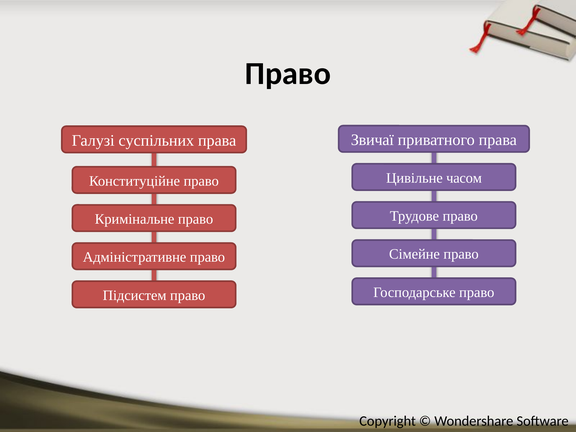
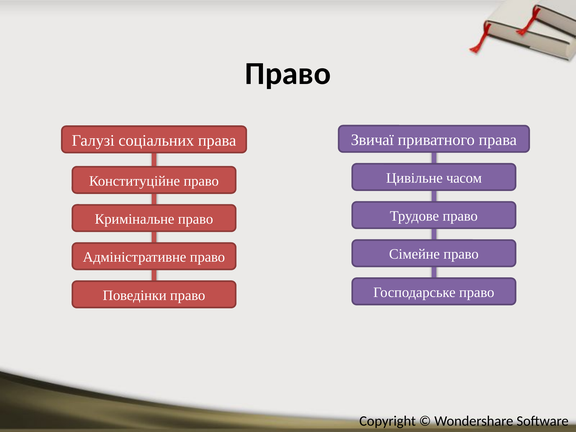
суспільних: суспільних -> соціальних
Підсистем: Підсистем -> Поведінки
